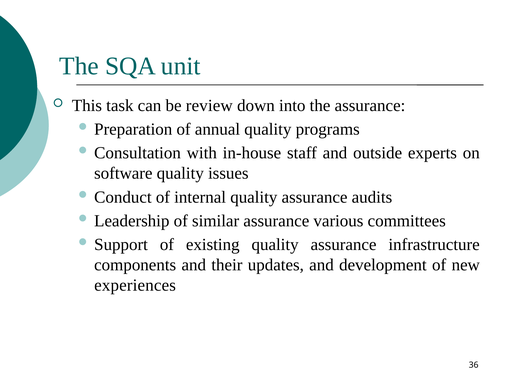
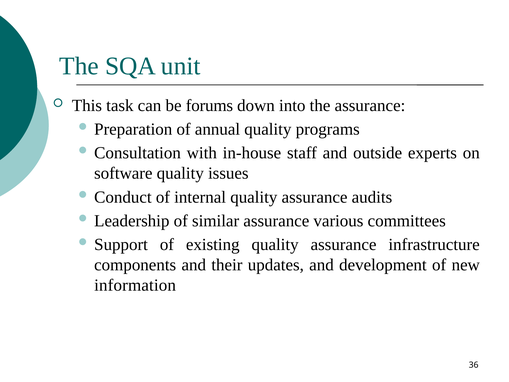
review: review -> forums
experiences: experiences -> information
